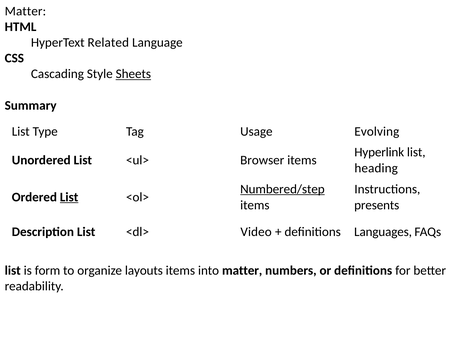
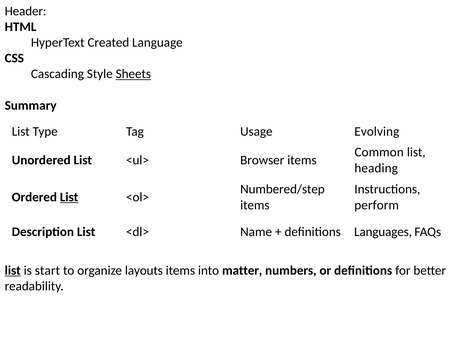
Matter at (25, 11): Matter -> Header
Related: Related -> Created
Hyperlink: Hyperlink -> Common
Numbered/step underline: present -> none
presents: presents -> perform
Video: Video -> Name
list at (13, 271) underline: none -> present
form: form -> start
